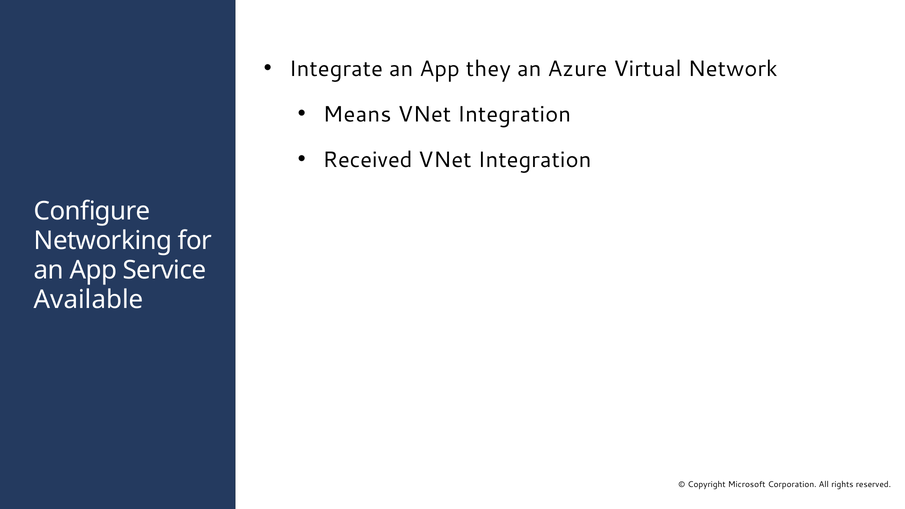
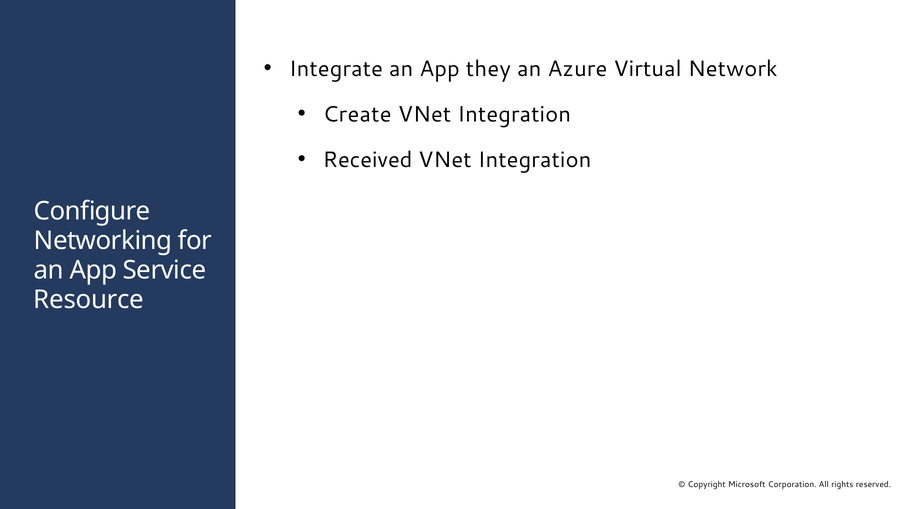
Means: Means -> Create
Available: Available -> Resource
